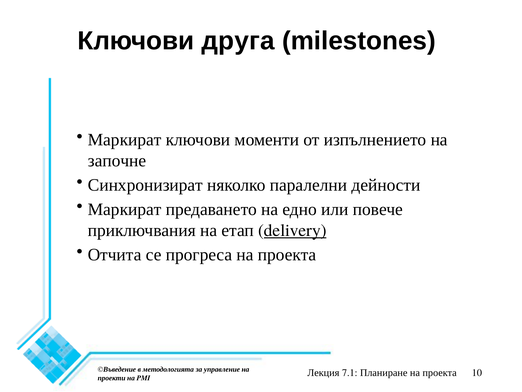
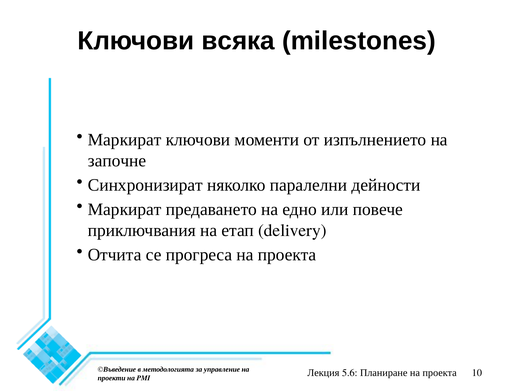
друга: друга -> всяка
delivery underline: present -> none
7.1: 7.1 -> 5.6
